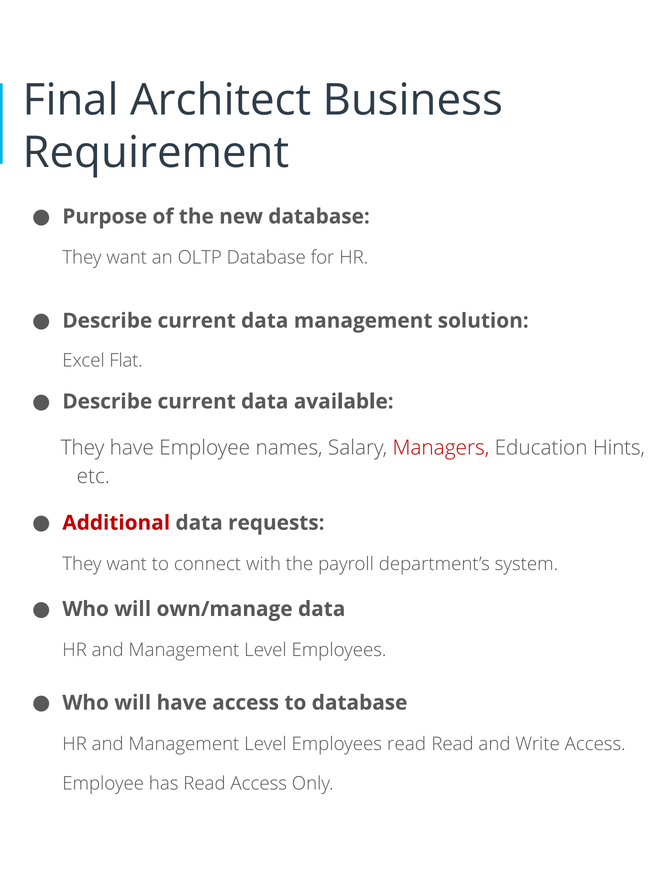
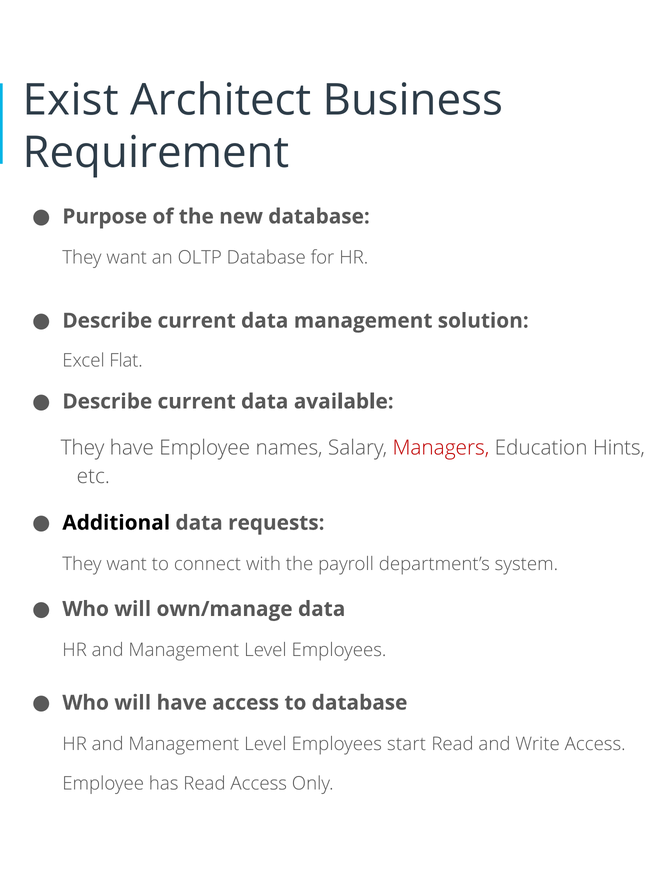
Final: Final -> Exist
Additional colour: red -> black
Employees read: read -> start
